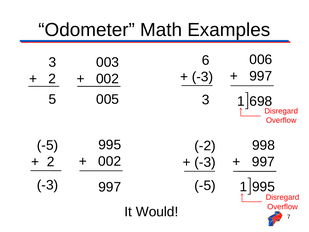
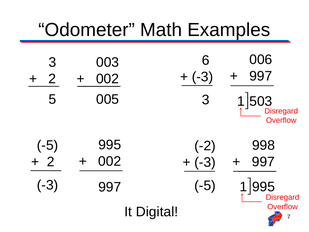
698: 698 -> 503
Would: Would -> Digital
